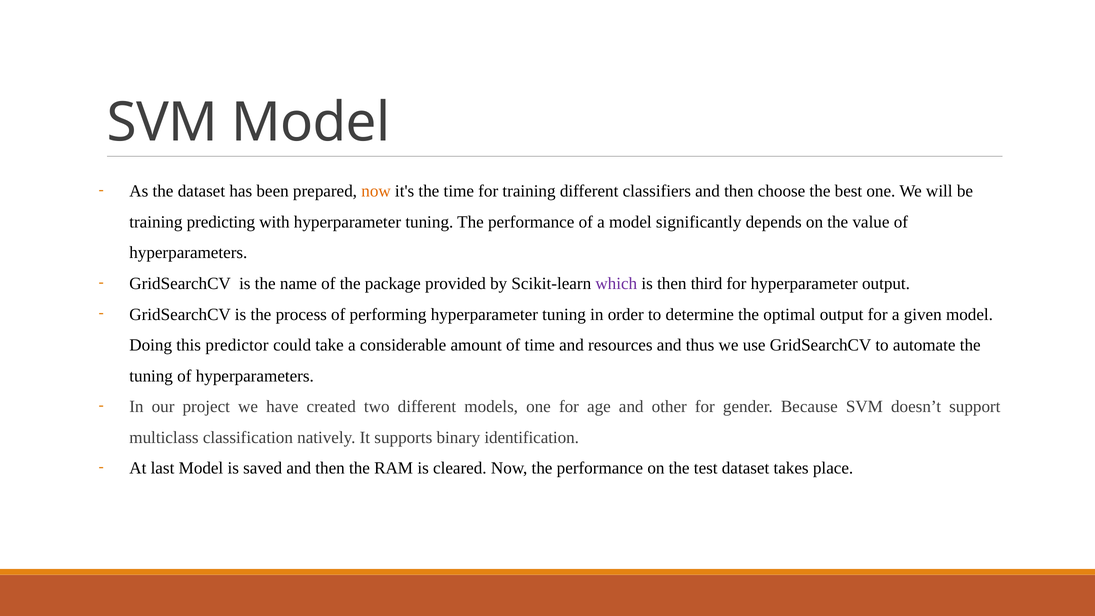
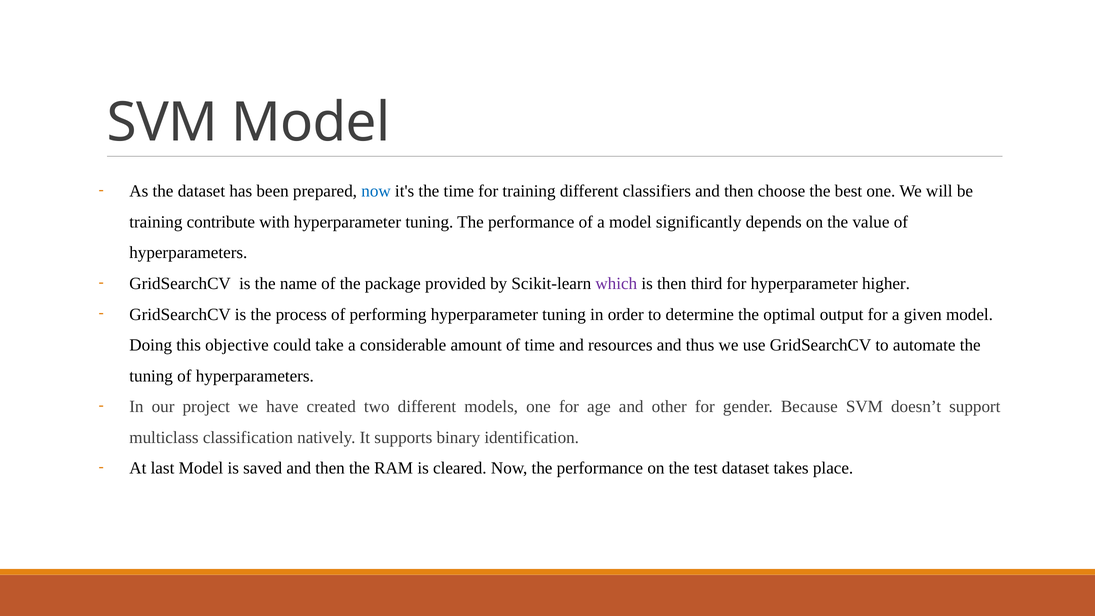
now at (376, 191) colour: orange -> blue
predicting: predicting -> contribute
hyperparameter output: output -> higher
predictor: predictor -> objective
